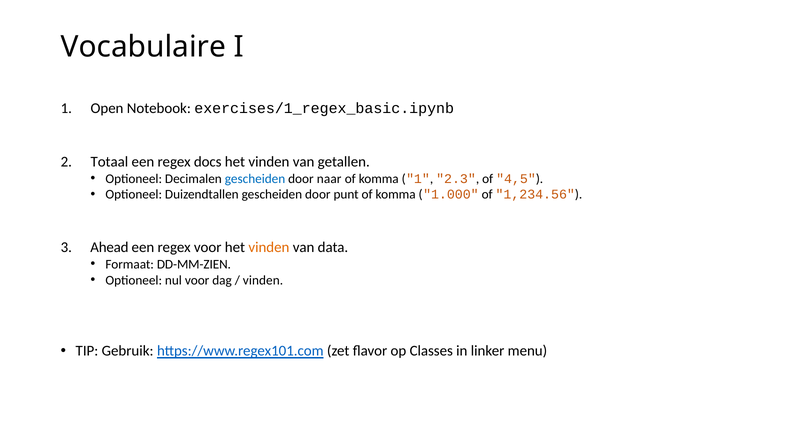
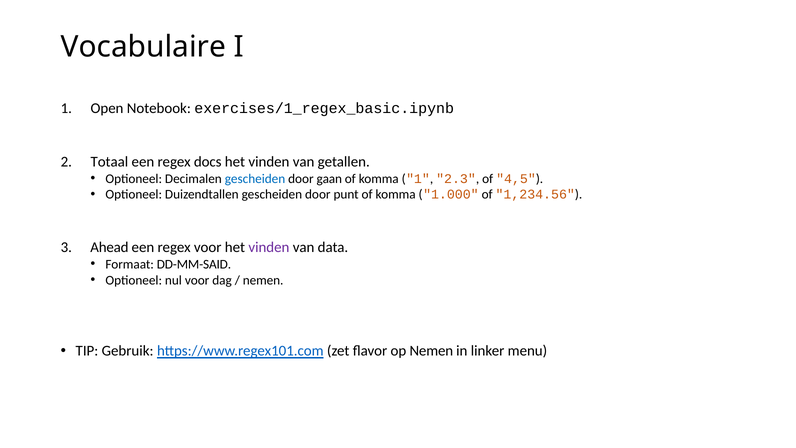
naar: naar -> gaan
vinden at (269, 247) colour: orange -> purple
DD-MM-ZIEN: DD-MM-ZIEN -> DD-MM-SAID
vinden at (263, 280): vinden -> nemen
op Classes: Classes -> Nemen
